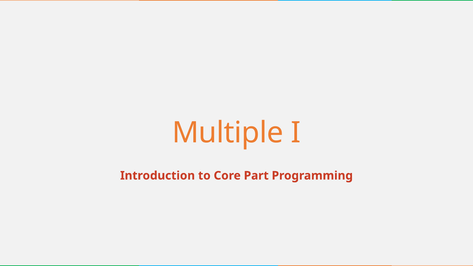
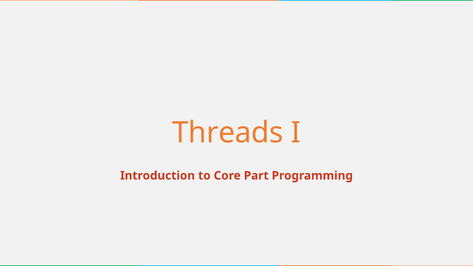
Multiple: Multiple -> Threads
